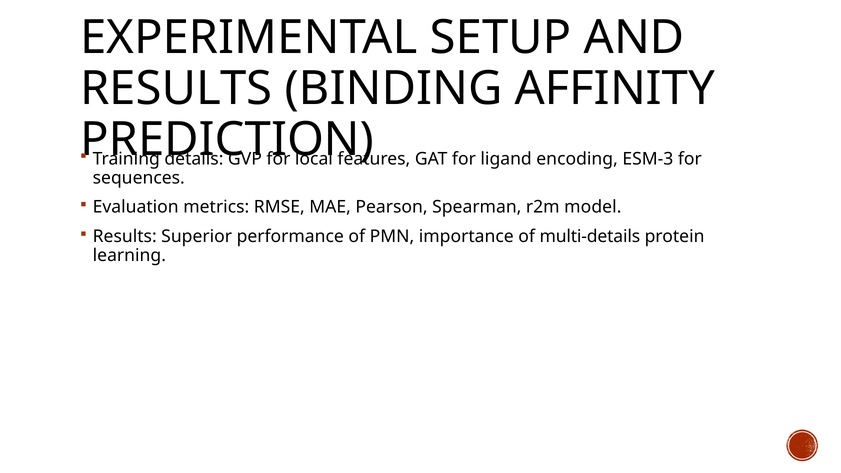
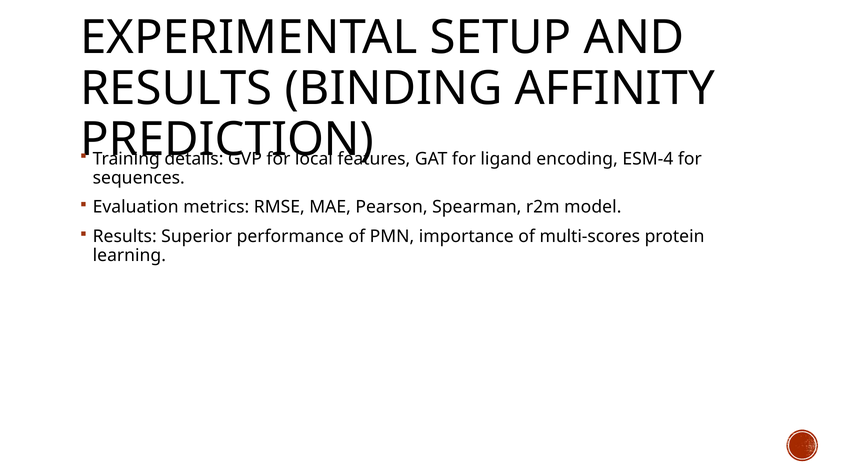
ESM-3: ESM-3 -> ESM-4
multi-details: multi-details -> multi-scores
